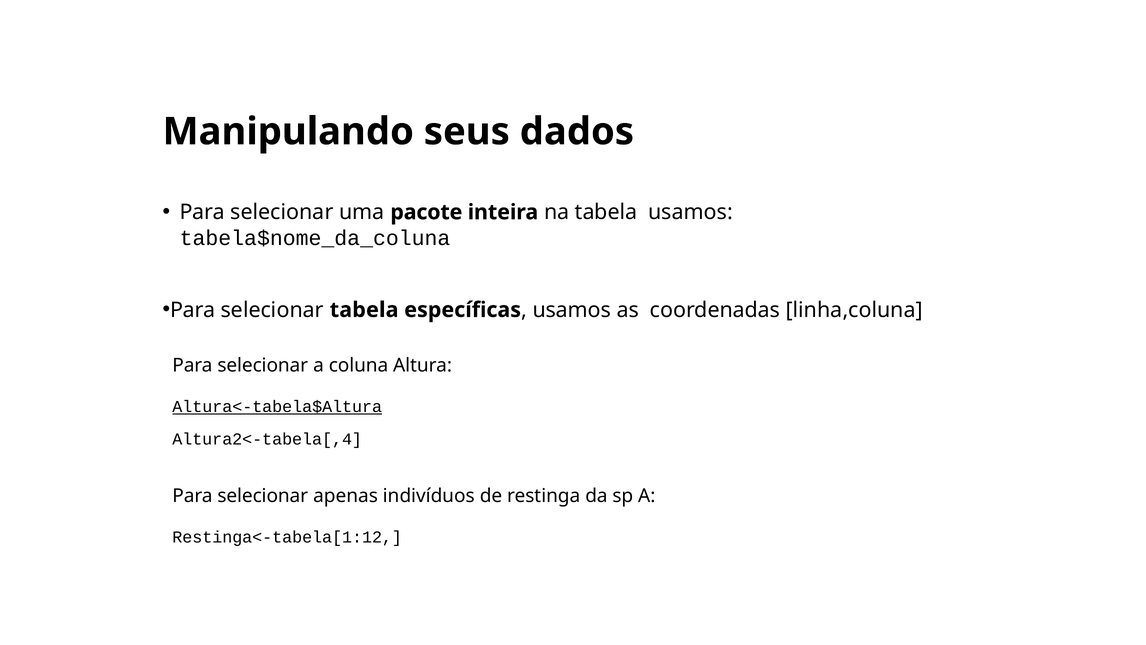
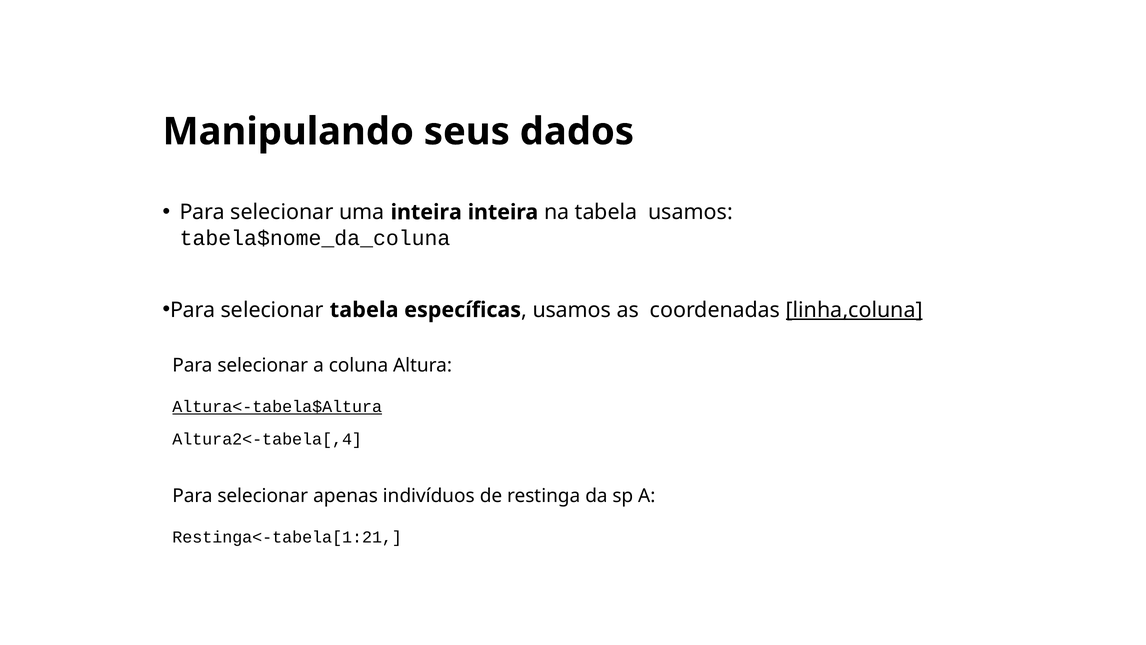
uma pacote: pacote -> inteira
linha,coluna underline: none -> present
Restinga<-tabela[1:12: Restinga<-tabela[1:12 -> Restinga<-tabela[1:21
